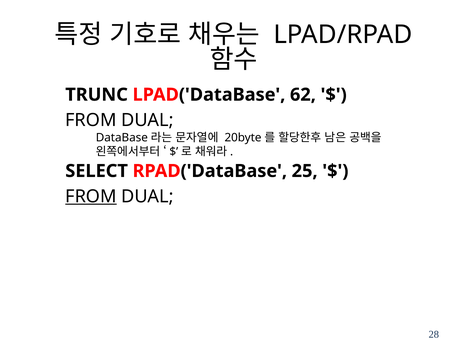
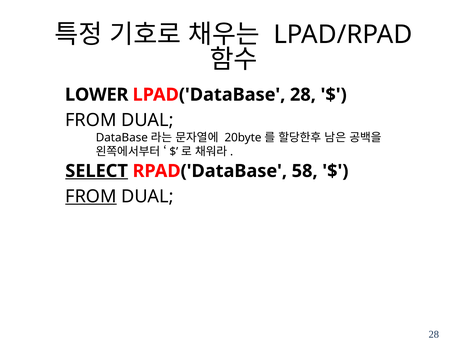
TRUNC: TRUNC -> LOWER
LPAD('DataBase 62: 62 -> 28
SELECT underline: none -> present
25: 25 -> 58
